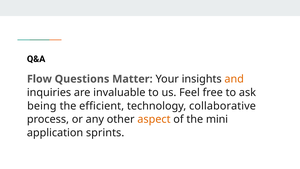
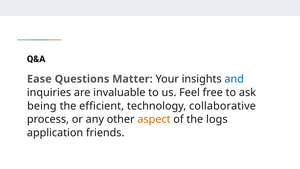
Flow: Flow -> Ease
and colour: orange -> blue
mini: mini -> logs
sprints: sprints -> friends
